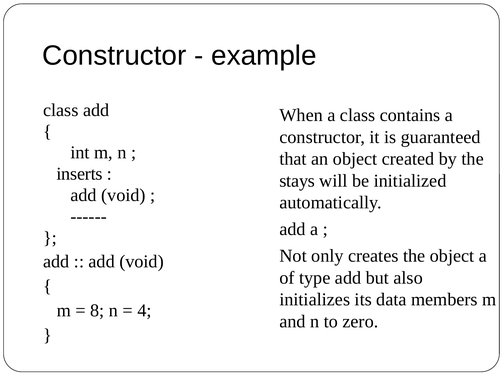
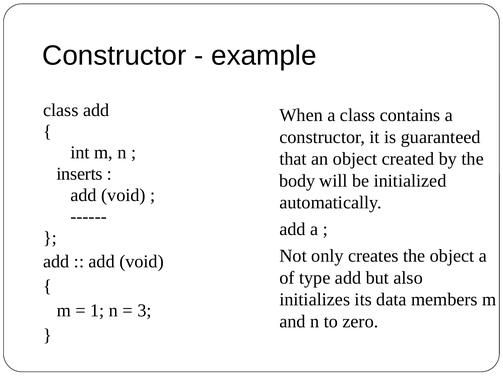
stays: stays -> body
8: 8 -> 1
4: 4 -> 3
